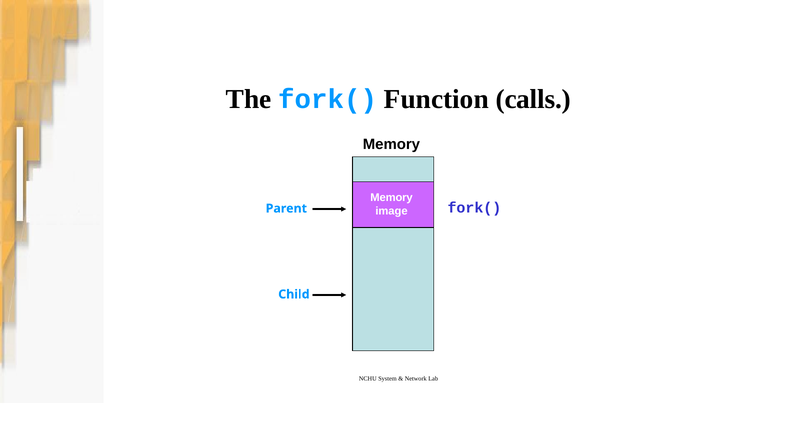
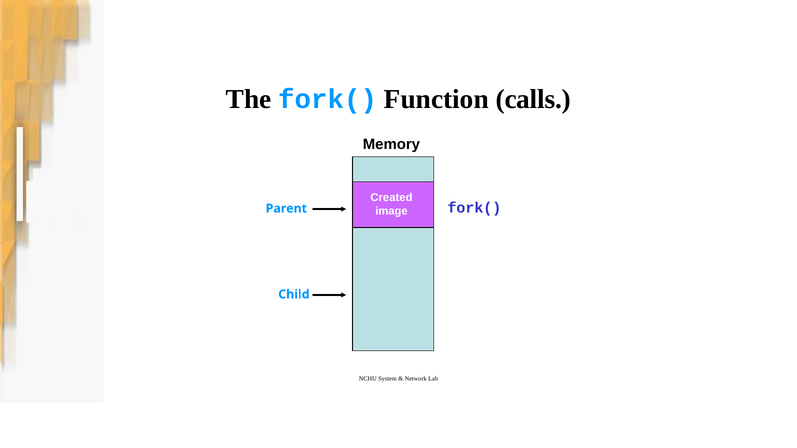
Memory at (392, 198): Memory -> Created
